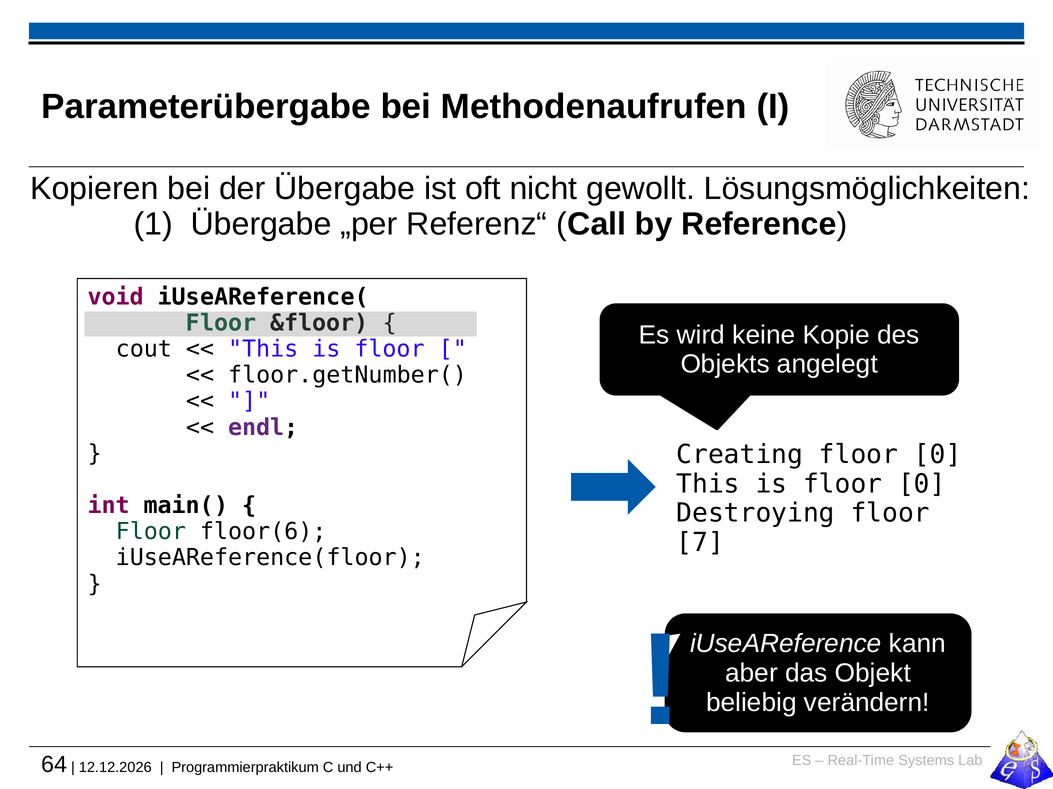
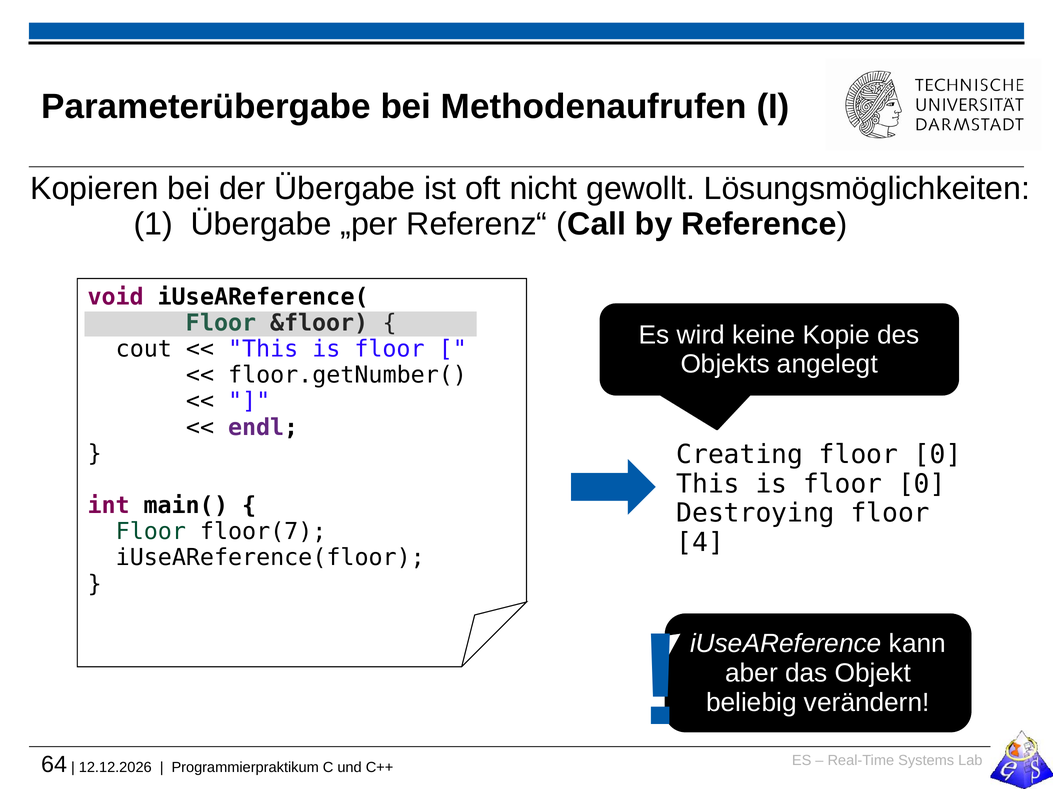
floor(6: floor(6 -> floor(7
7: 7 -> 4
